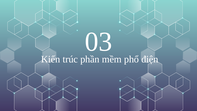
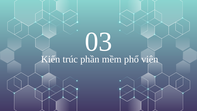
điện: điện -> viên
